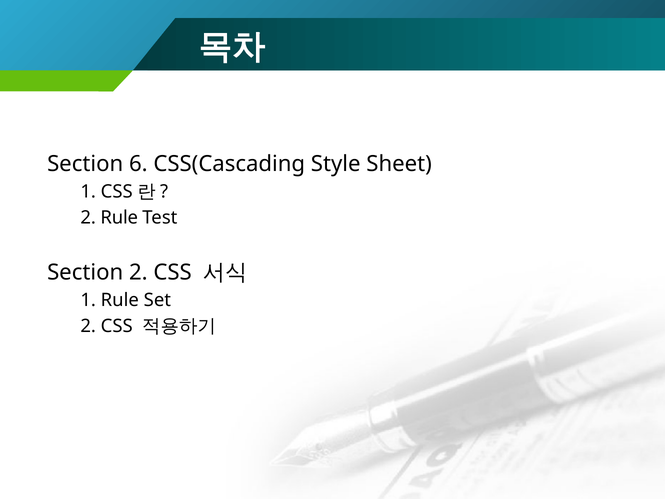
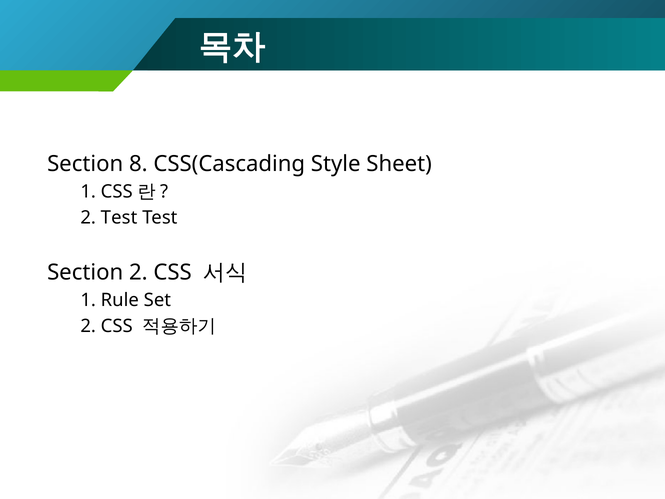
6: 6 -> 8
2 Rule: Rule -> Test
